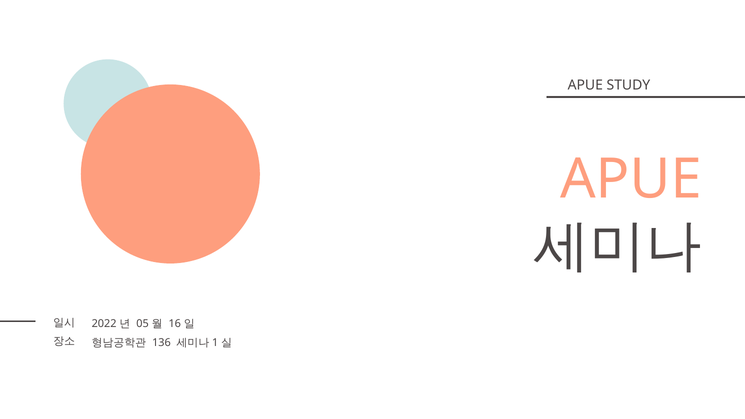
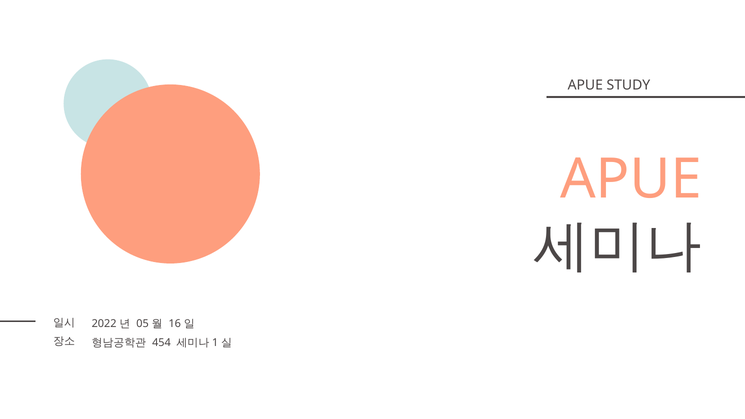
136: 136 -> 454
